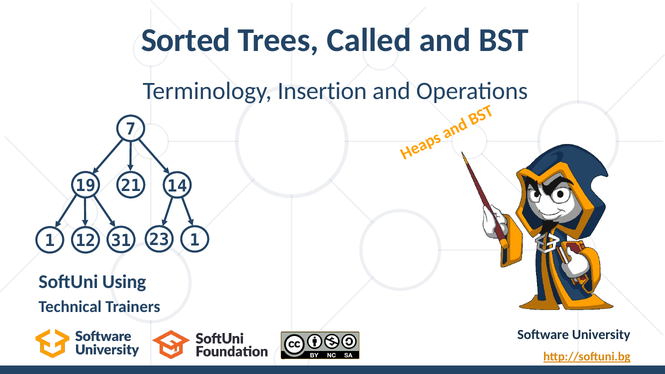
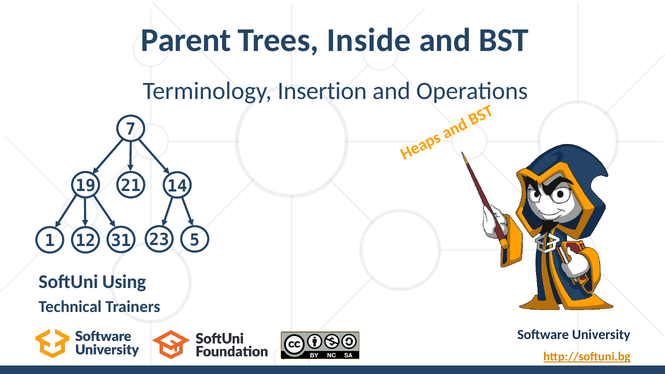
Sorted: Sorted -> Parent
Called: Called -> Inside
23 1: 1 -> 5
